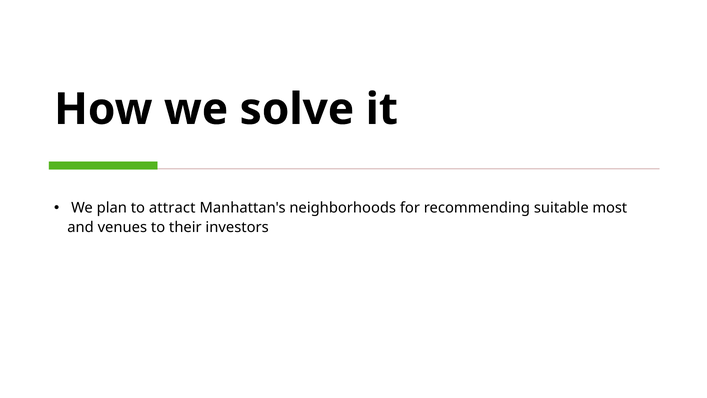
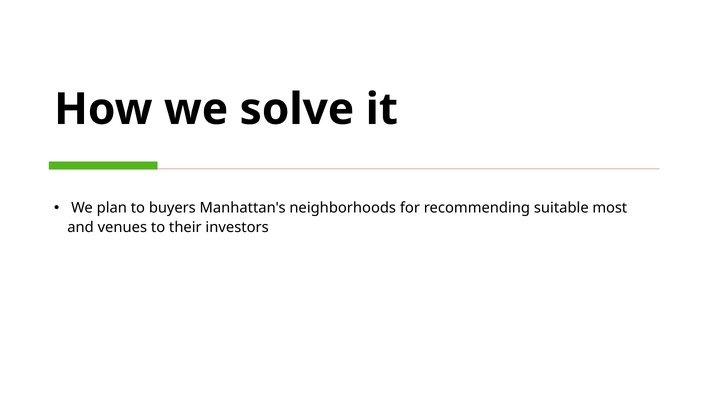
attract: attract -> buyers
